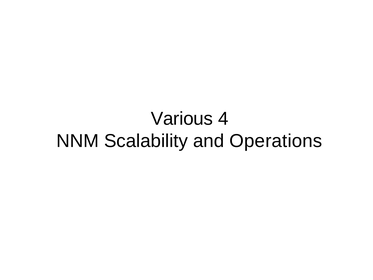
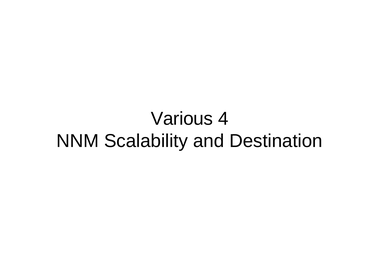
Operations: Operations -> Destination
